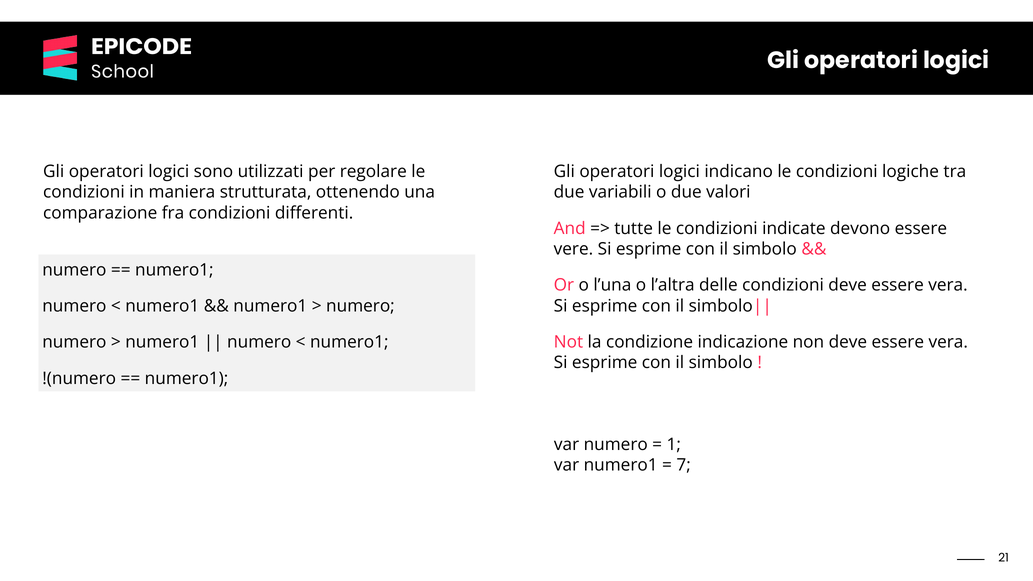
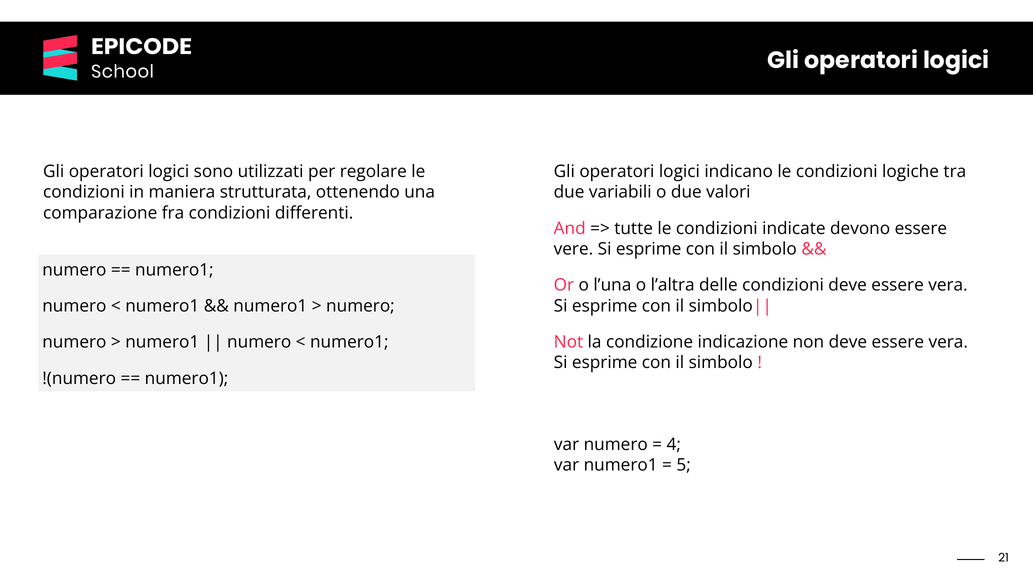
1: 1 -> 4
7: 7 -> 5
